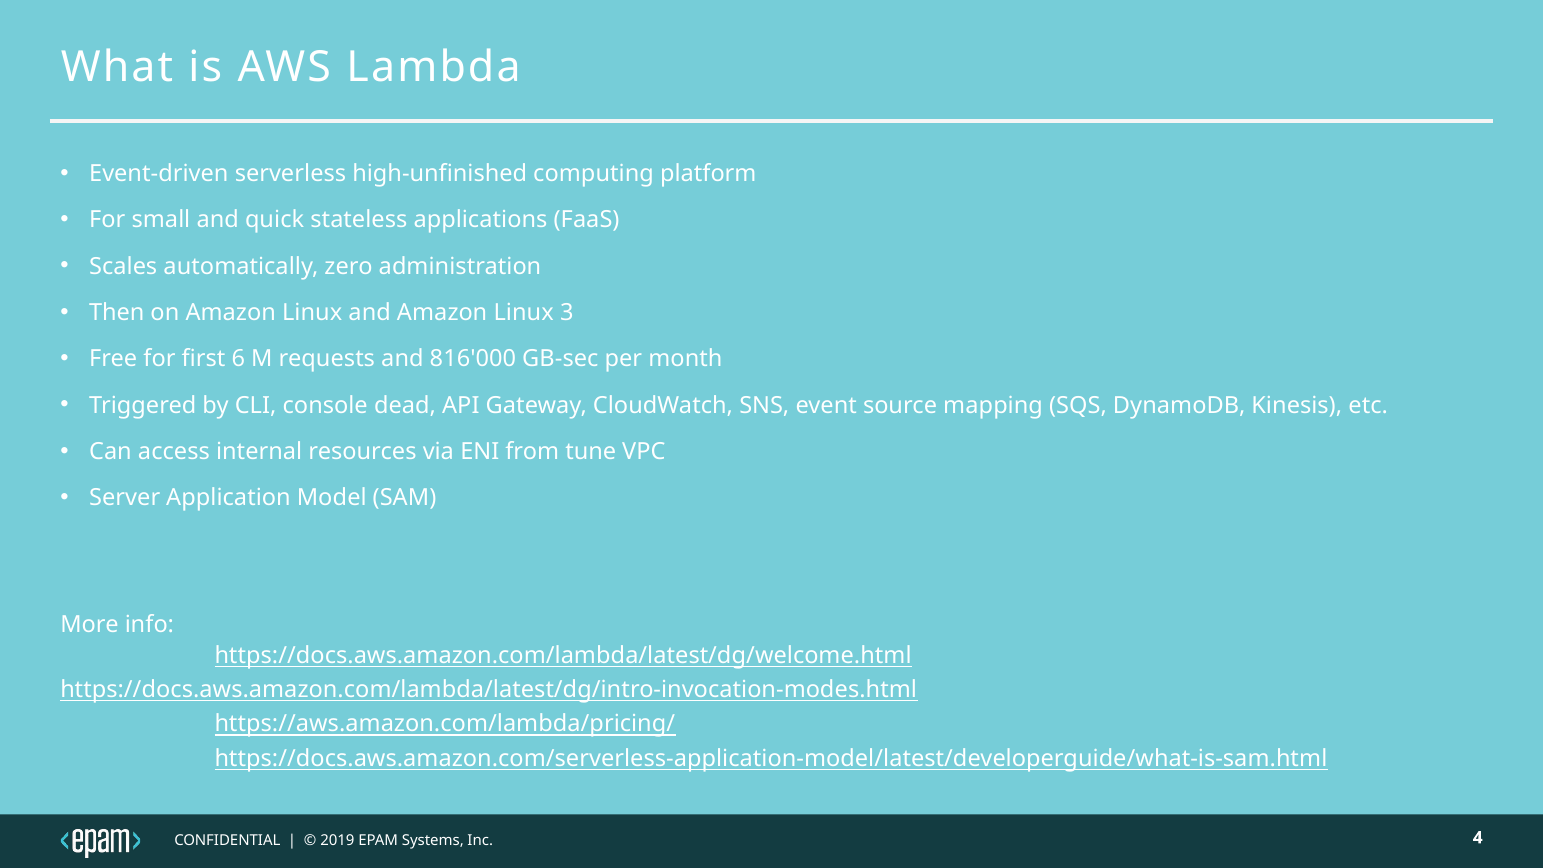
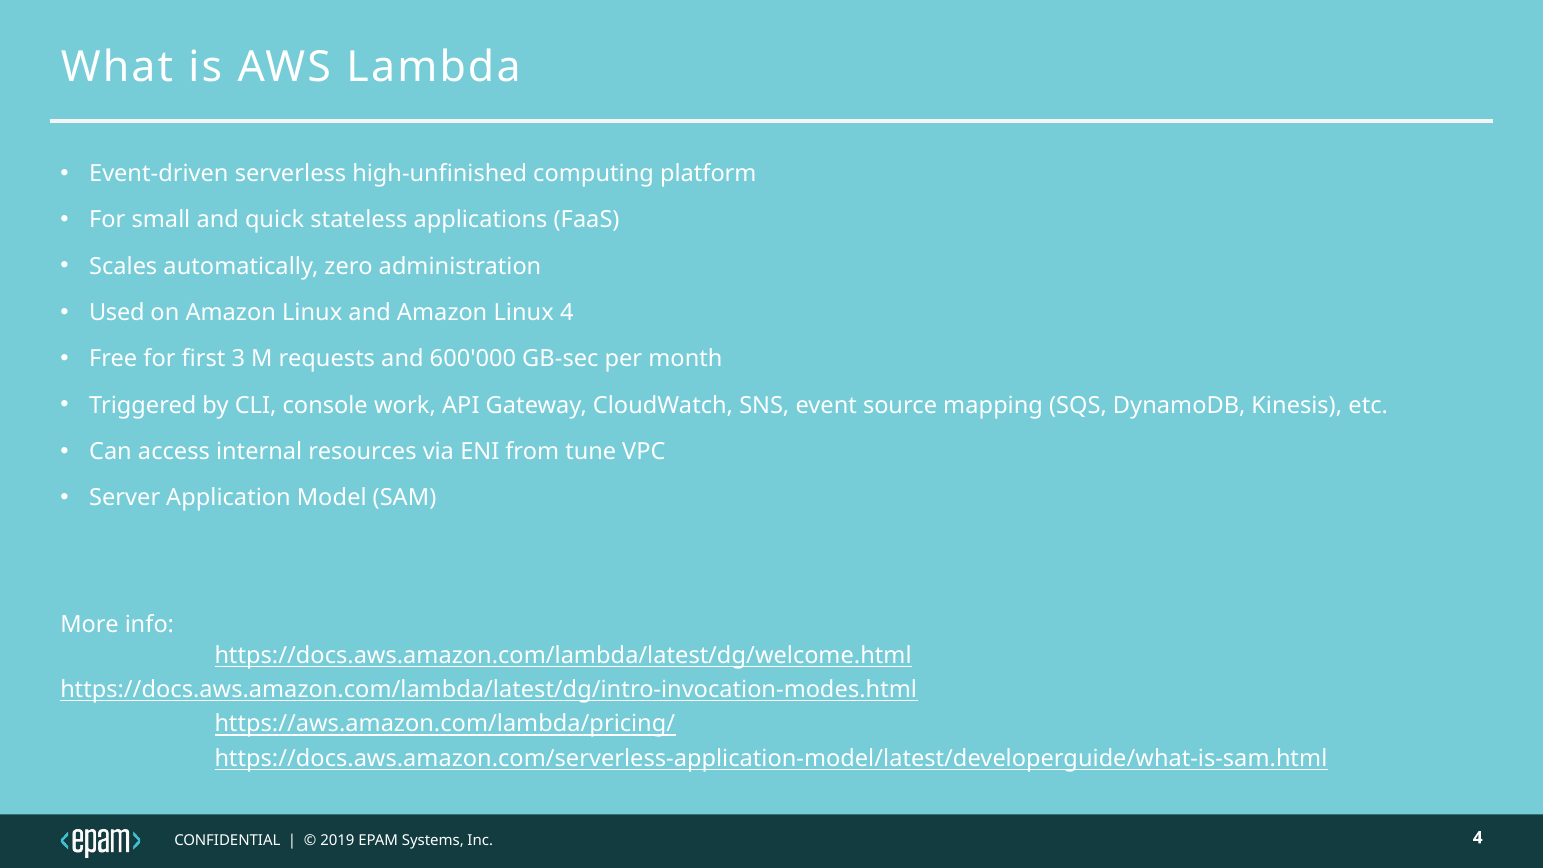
Then: Then -> Used
Linux 3: 3 -> 4
6: 6 -> 3
816'000: 816'000 -> 600'000
dead: dead -> work
